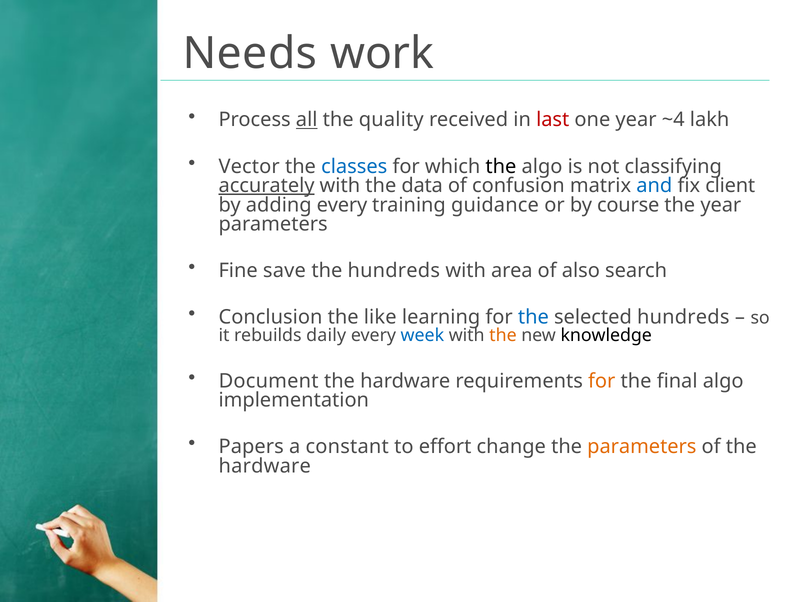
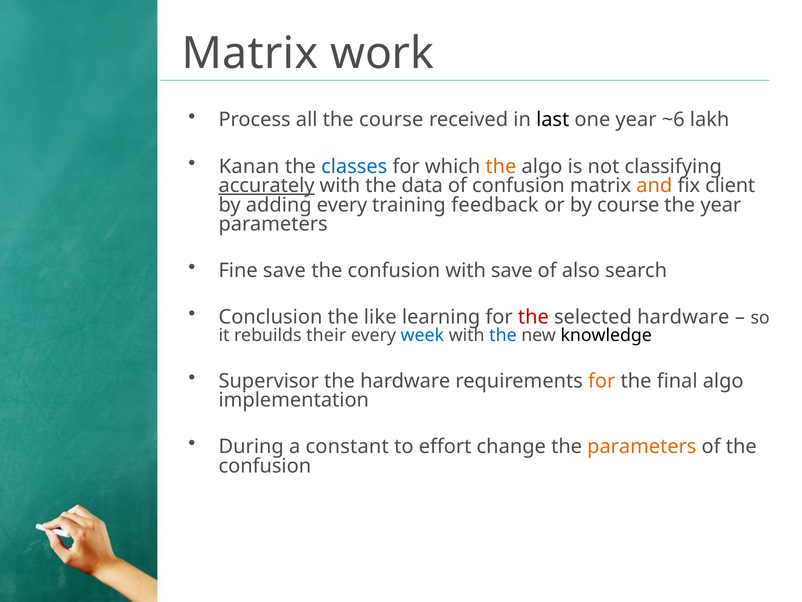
Needs at (250, 54): Needs -> Matrix
all underline: present -> none
the quality: quality -> course
last colour: red -> black
~4: ~4 -> ~6
Vector: Vector -> Kanan
the at (501, 166) colour: black -> orange
and colour: blue -> orange
guidance: guidance -> feedback
hundreds at (394, 271): hundreds -> confusion
with area: area -> save
the at (533, 317) colour: blue -> red
selected hundreds: hundreds -> hardware
daily: daily -> their
the at (503, 335) colour: orange -> blue
Document: Document -> Supervisor
Papers: Papers -> During
hardware at (265, 466): hardware -> confusion
